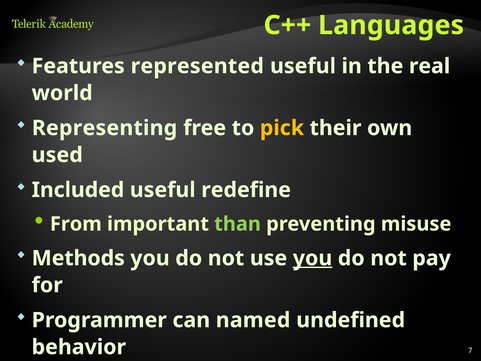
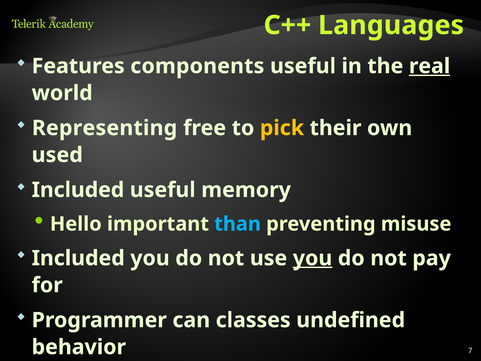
represented: represented -> components
real underline: none -> present
redefine: redefine -> memory
From: From -> Hello
than colour: light green -> light blue
Methods at (78, 258): Methods -> Included
named: named -> classes
